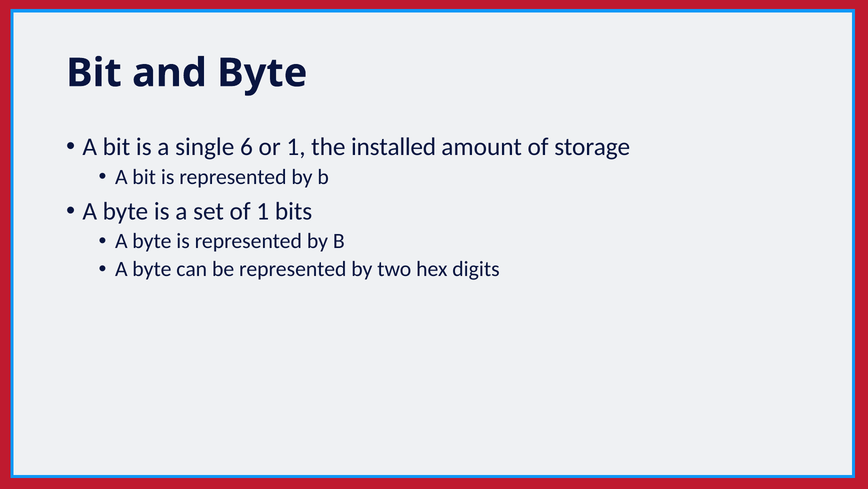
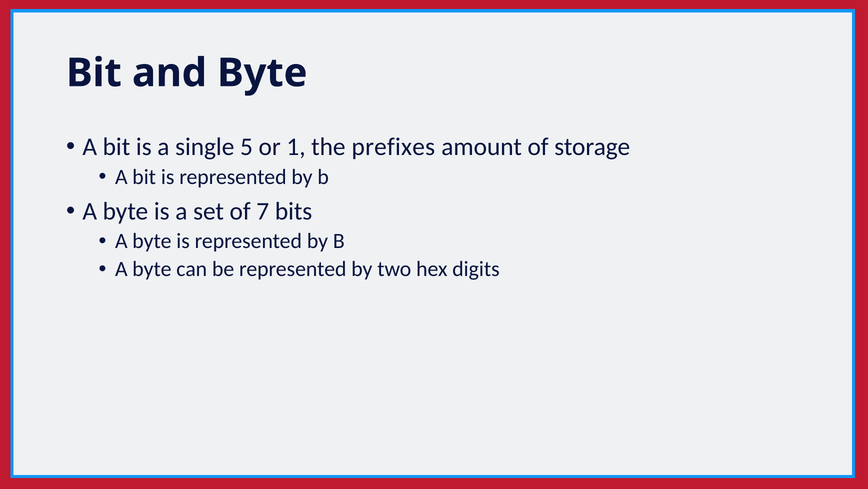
6: 6 -> 5
installed: installed -> prefixes
of 1: 1 -> 7
